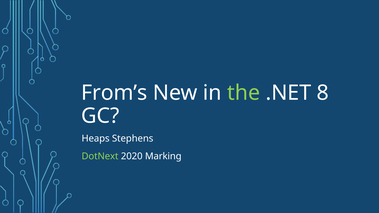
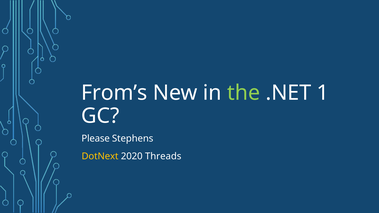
8: 8 -> 1
Heaps: Heaps -> Please
DotNext colour: light green -> yellow
Marking: Marking -> Threads
